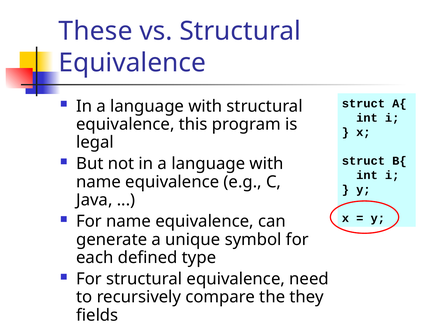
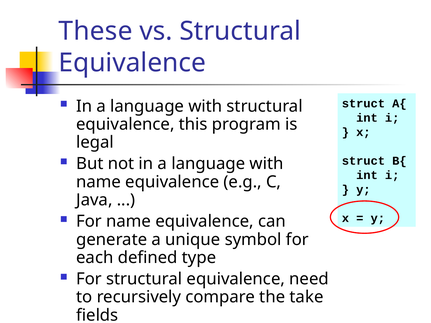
they: they -> take
